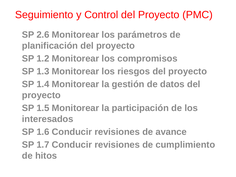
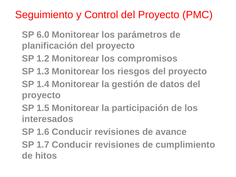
2.6: 2.6 -> 6.0
